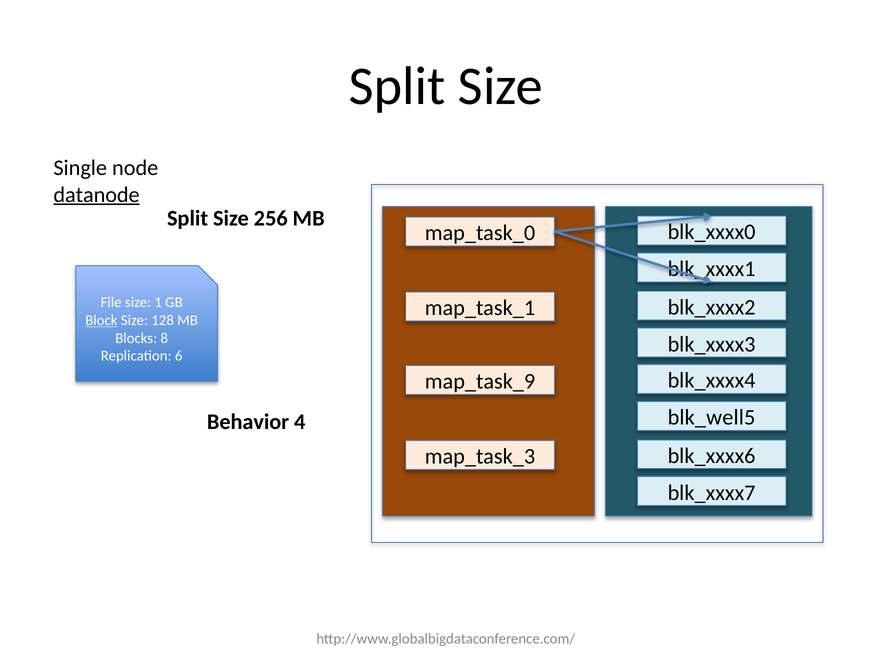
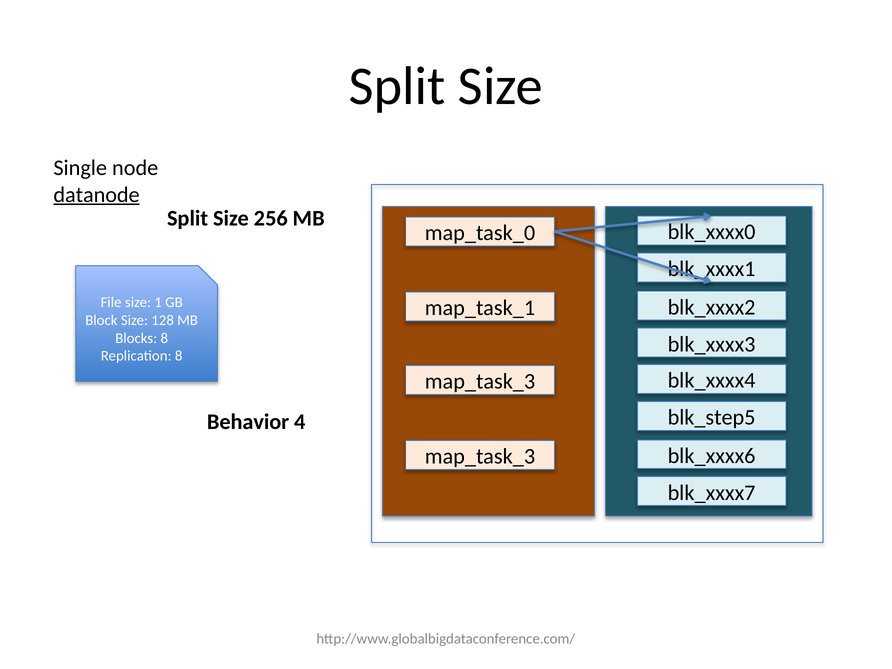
Block underline: present -> none
Replication 6: 6 -> 8
map_task_9 at (480, 381): map_task_9 -> map_task_3
blk_well5: blk_well5 -> blk_step5
